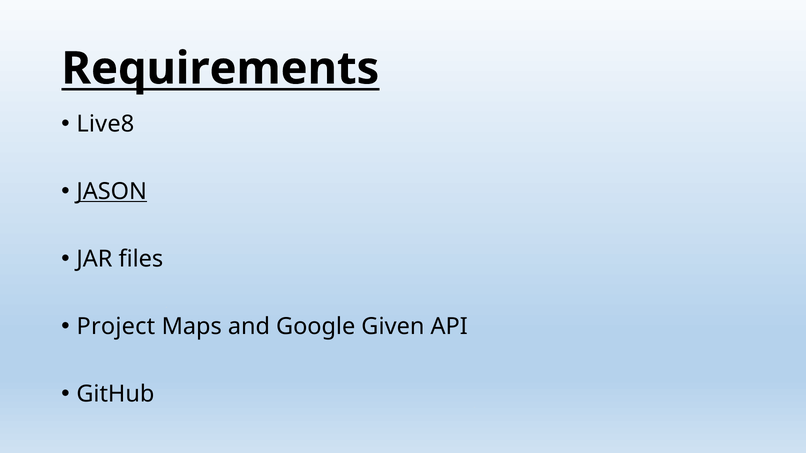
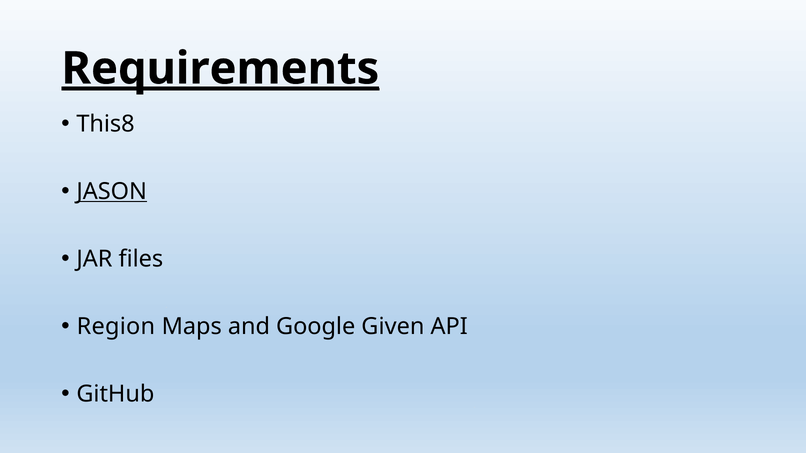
Requirements underline: none -> present
Live8: Live8 -> This8
Project: Project -> Region
